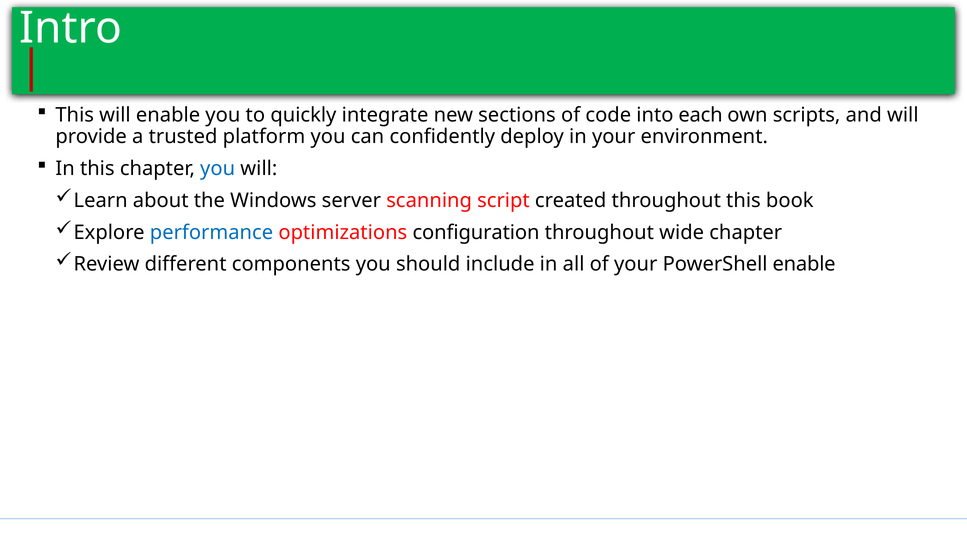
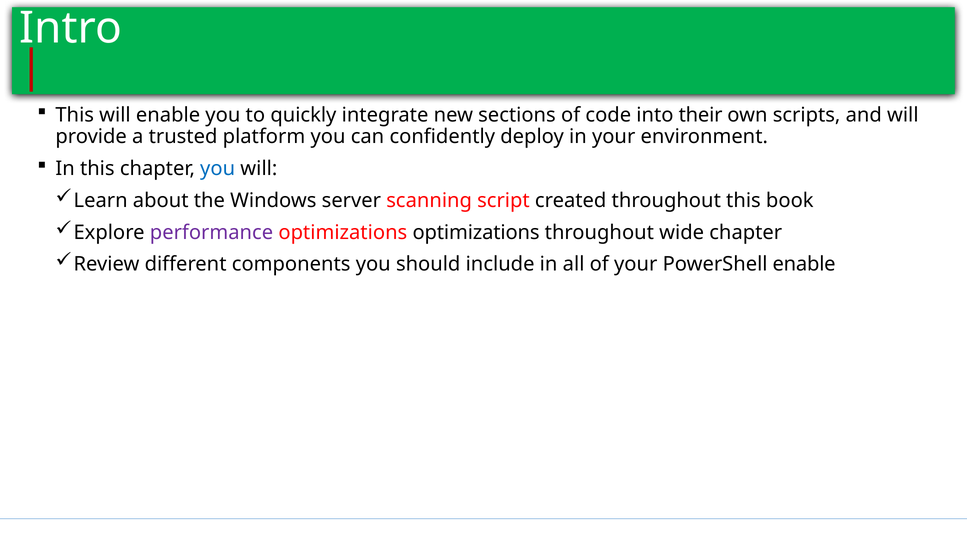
each: each -> their
performance colour: blue -> purple
optimizations configuration: configuration -> optimizations
